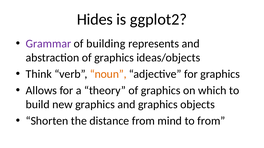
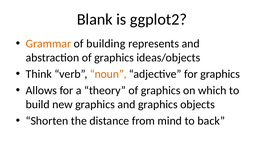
Hides: Hides -> Blank
Grammar colour: purple -> orange
to from: from -> back
